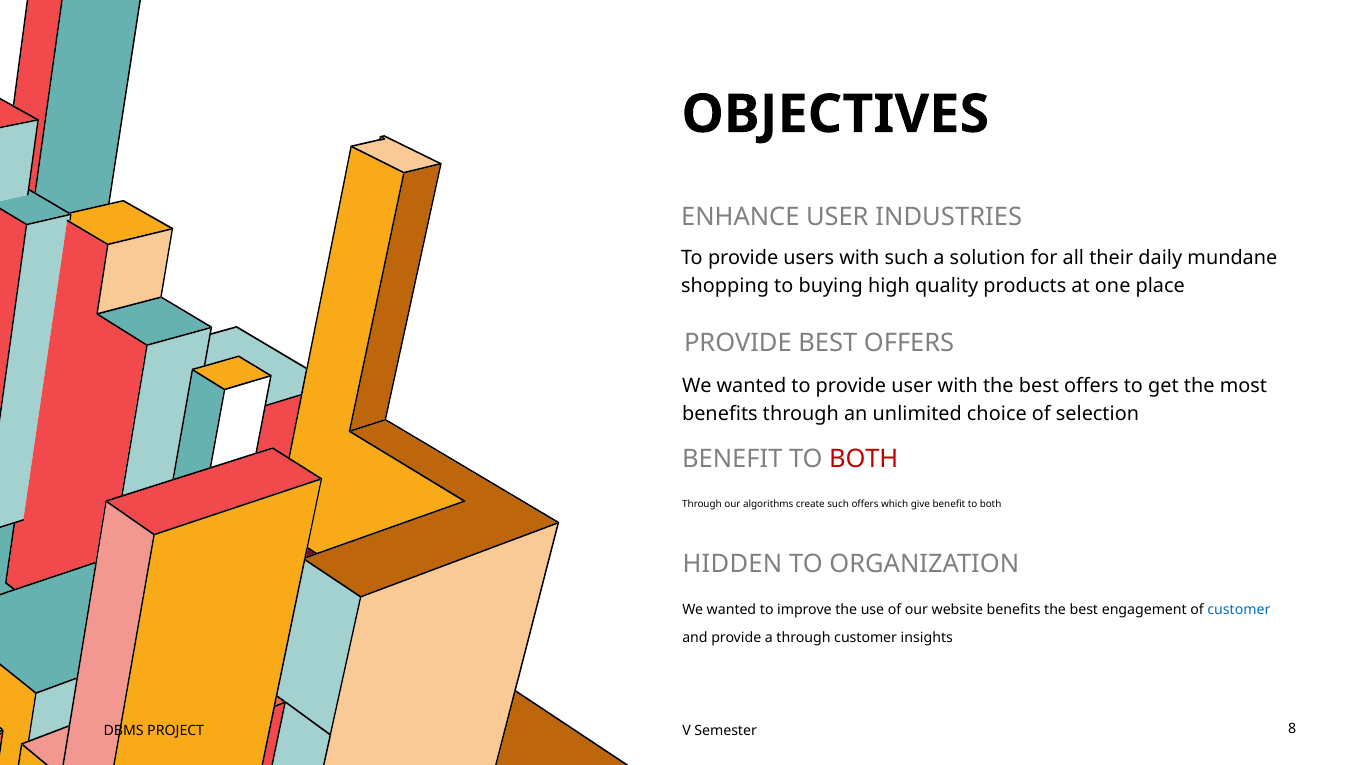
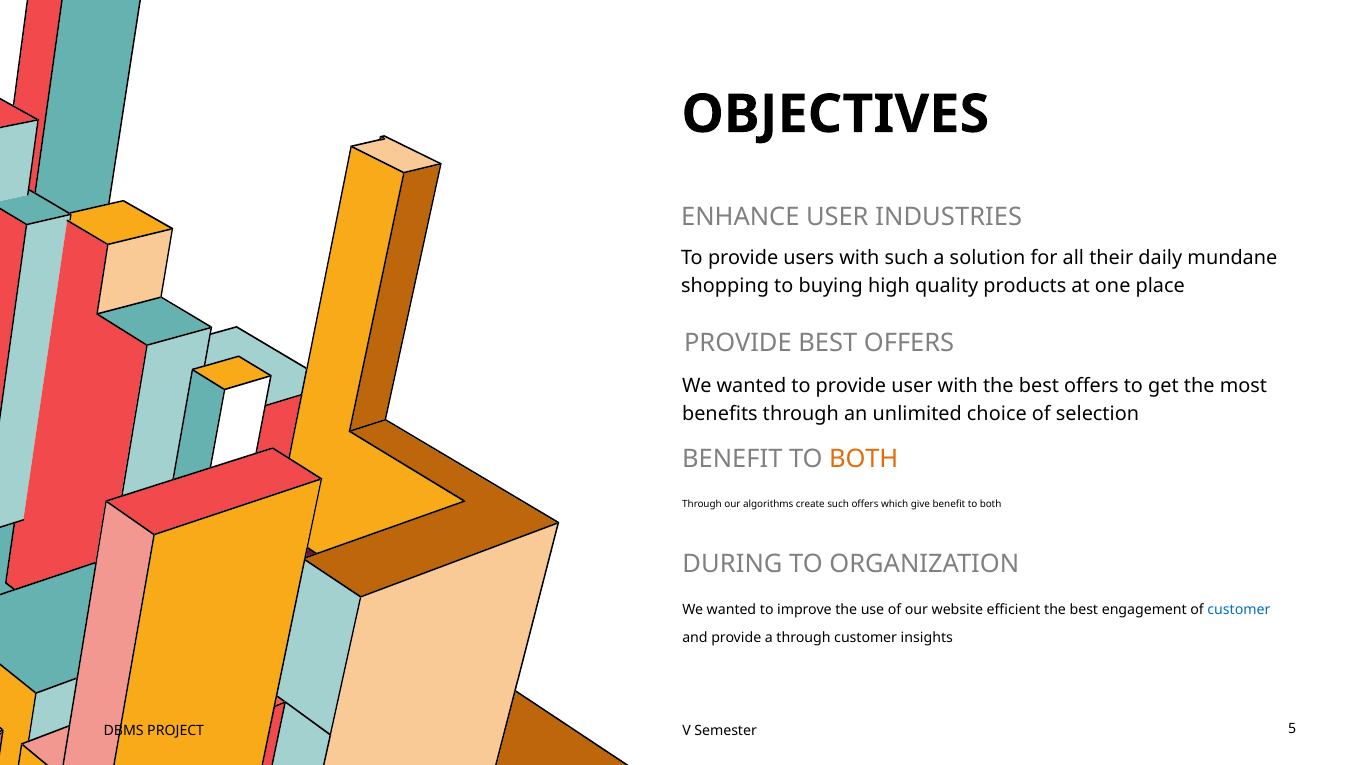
BOTH at (864, 459) colour: red -> orange
HIDDEN: HIDDEN -> DURING
website benefits: benefits -> efficient
8: 8 -> 5
